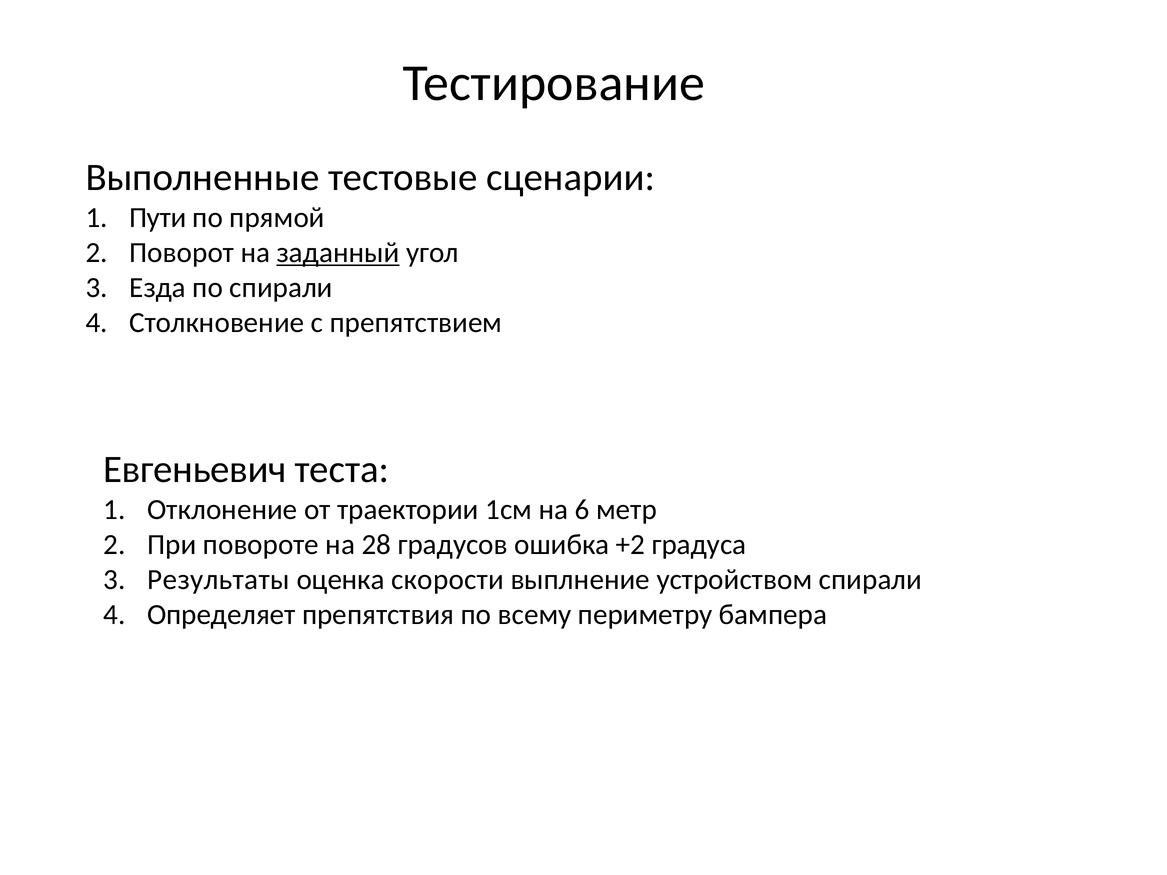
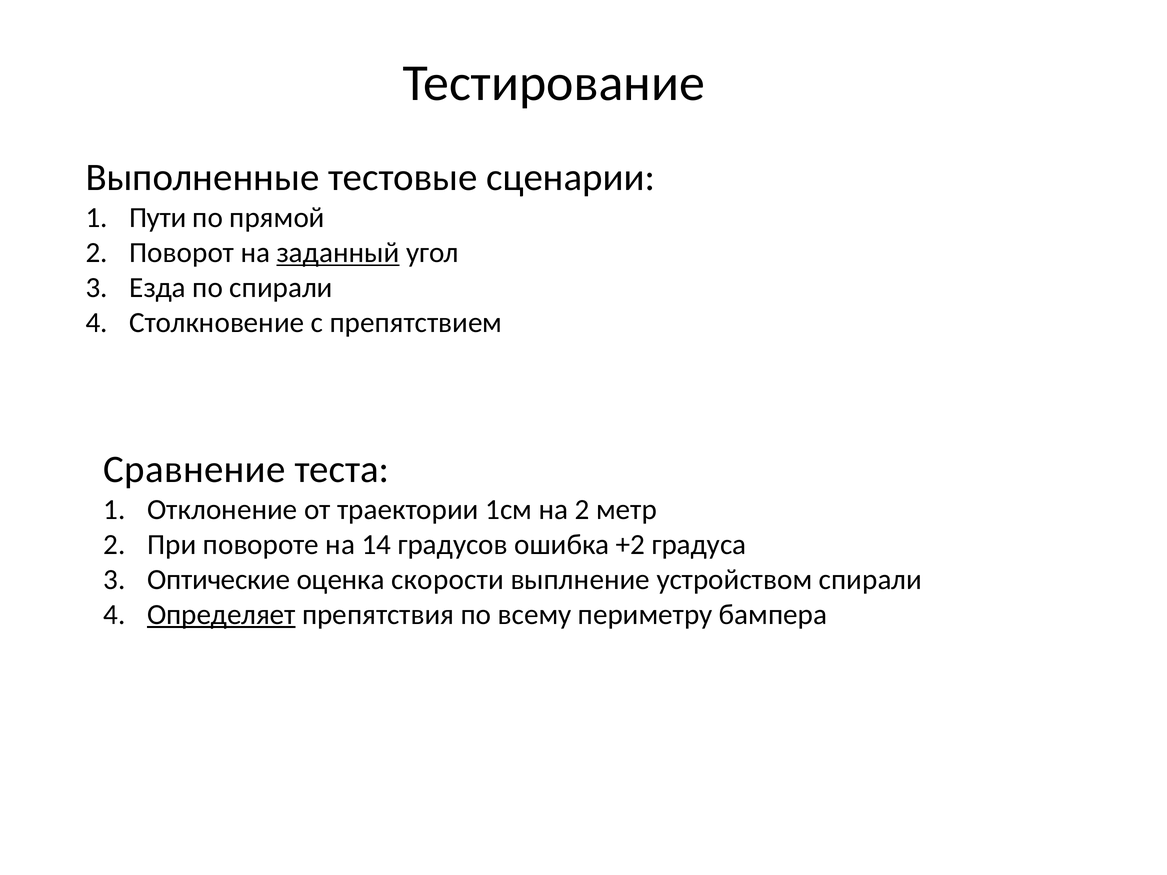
Евгеньевич: Евгеньевич -> Сравнение
на 6: 6 -> 2
28: 28 -> 14
Результаты: Результаты -> Оптические
Определяет underline: none -> present
